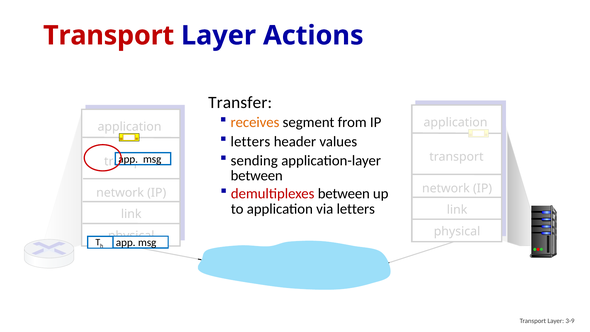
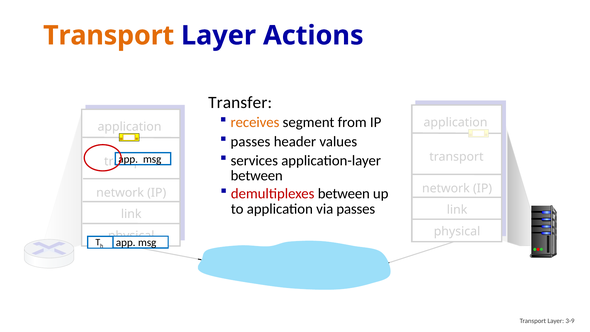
Transport at (109, 35) colour: red -> orange
letters at (250, 142): letters -> passes
sending: sending -> services
via letters: letters -> passes
